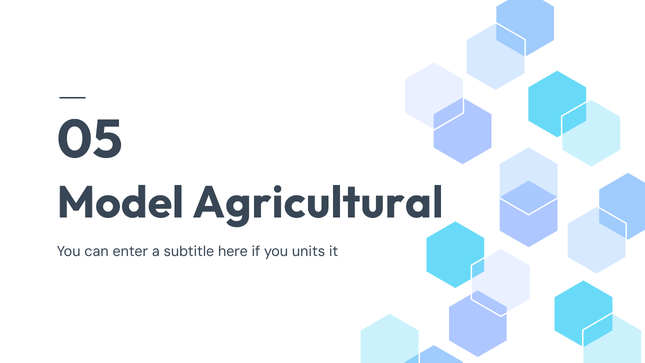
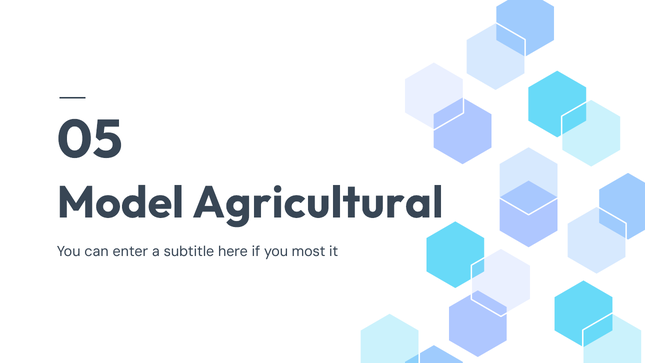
units: units -> most
